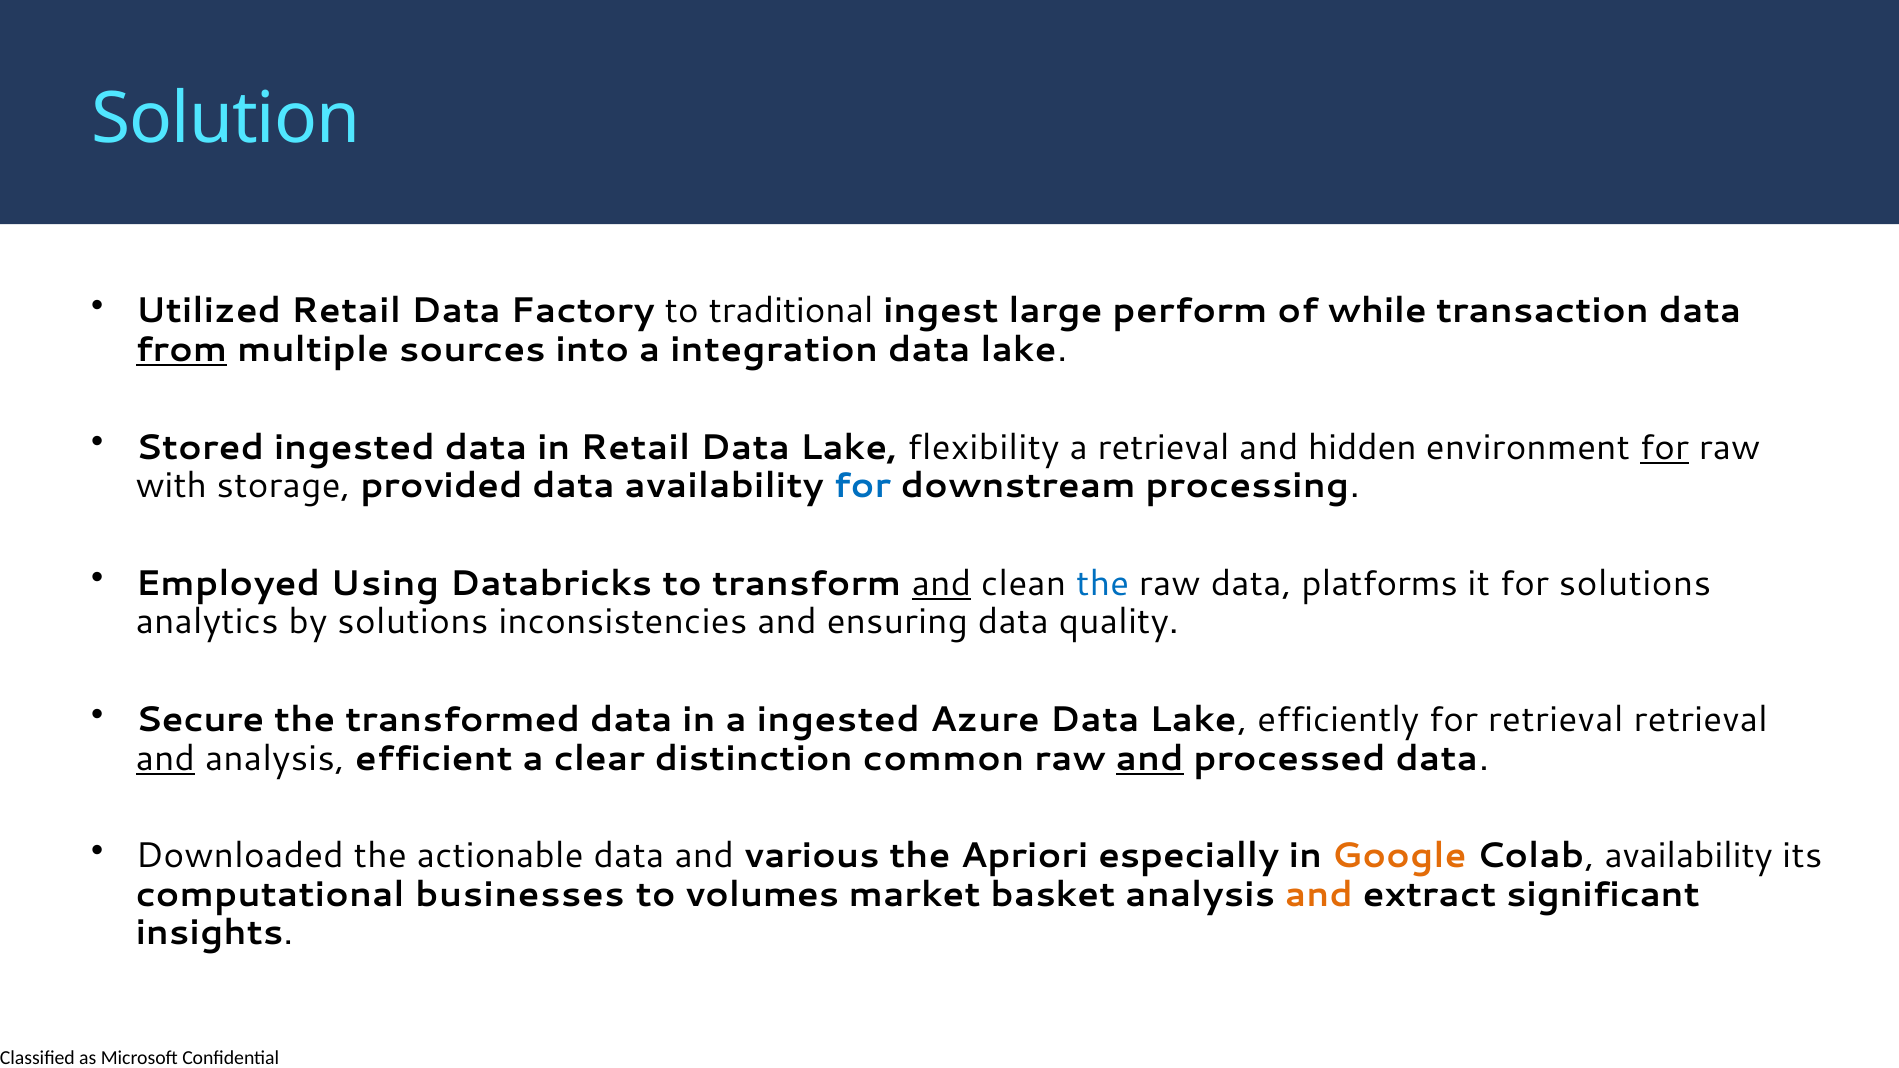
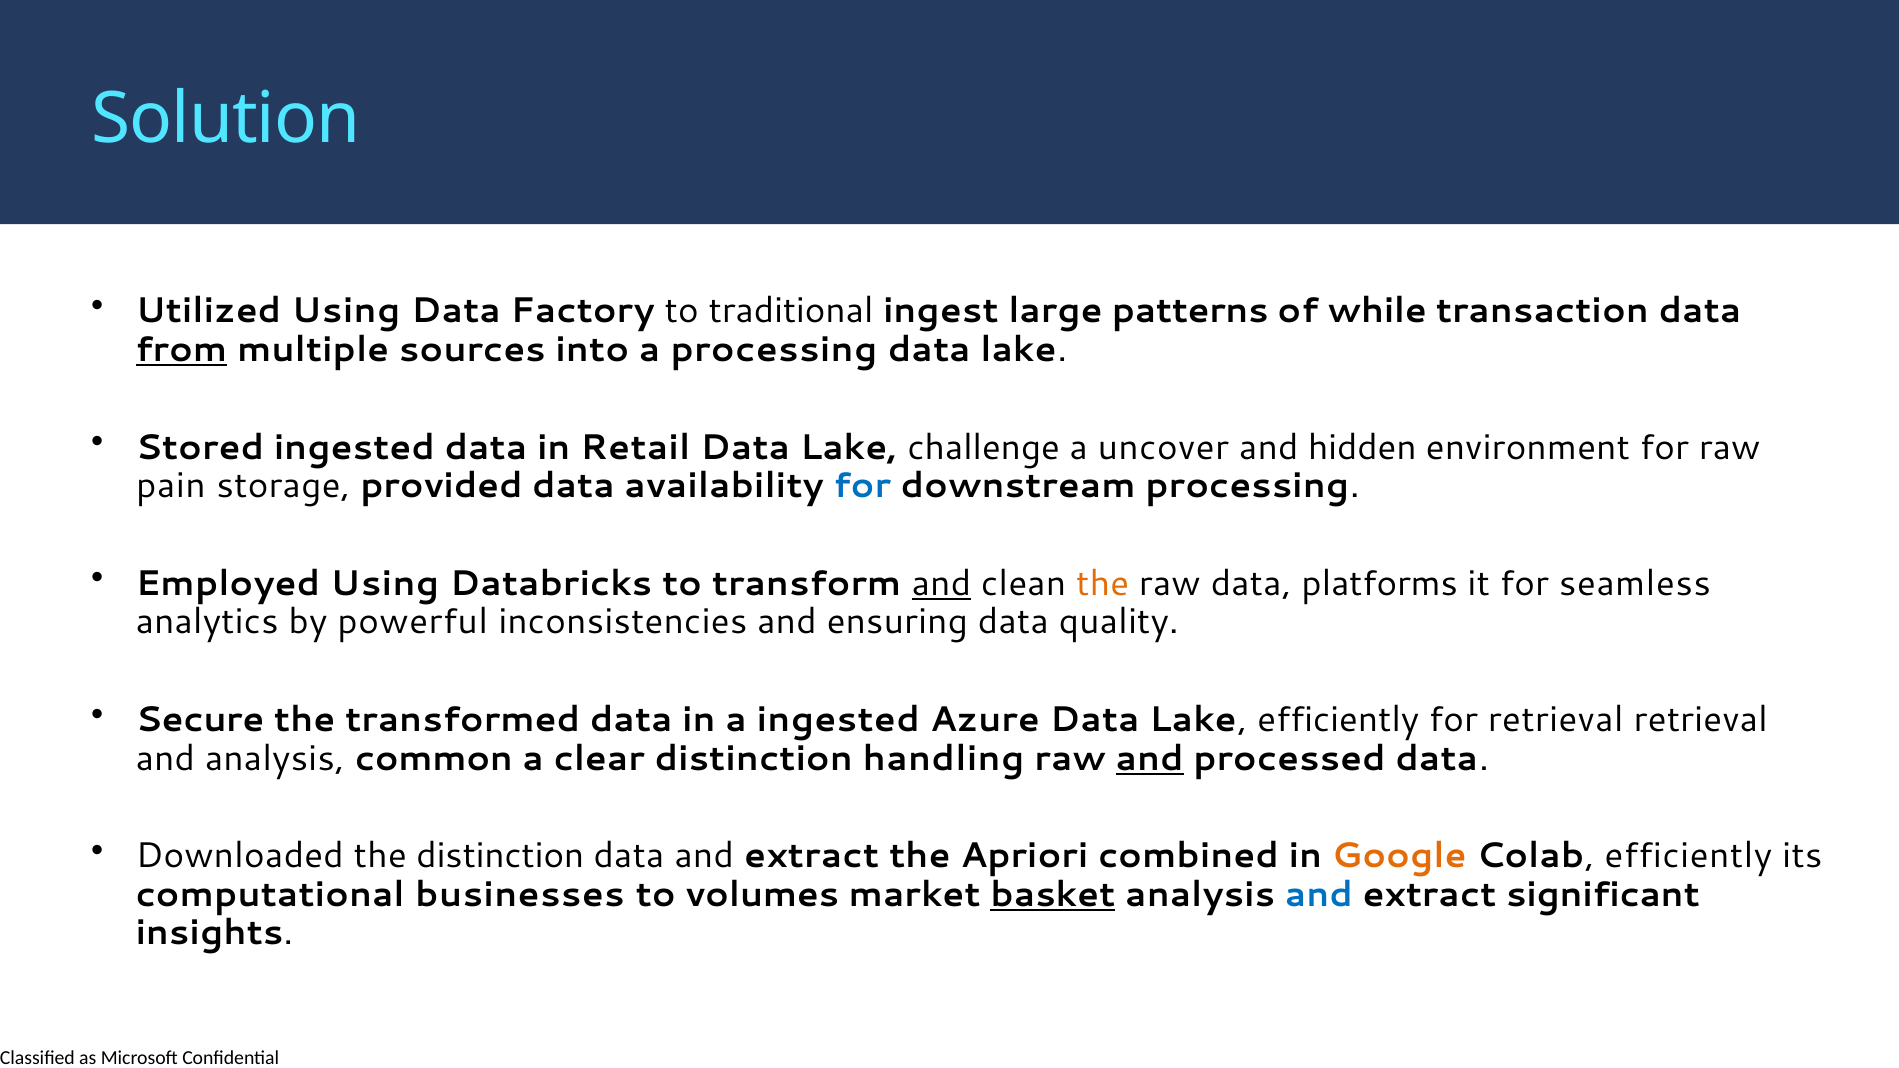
Utilized Retail: Retail -> Using
perform: perform -> patterns
a integration: integration -> processing
flexibility: flexibility -> challenge
a retrieval: retrieval -> uncover
for at (1664, 447) underline: present -> none
with: with -> pain
the at (1103, 584) colour: blue -> orange
for solutions: solutions -> seamless
by solutions: solutions -> powerful
and at (165, 758) underline: present -> none
efficient: efficient -> common
common: common -> handling
the actionable: actionable -> distinction
data and various: various -> extract
especially: especially -> combined
Colab availability: availability -> efficiently
basket underline: none -> present
and at (1319, 895) colour: orange -> blue
